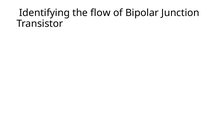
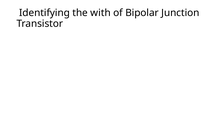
flow: flow -> with
